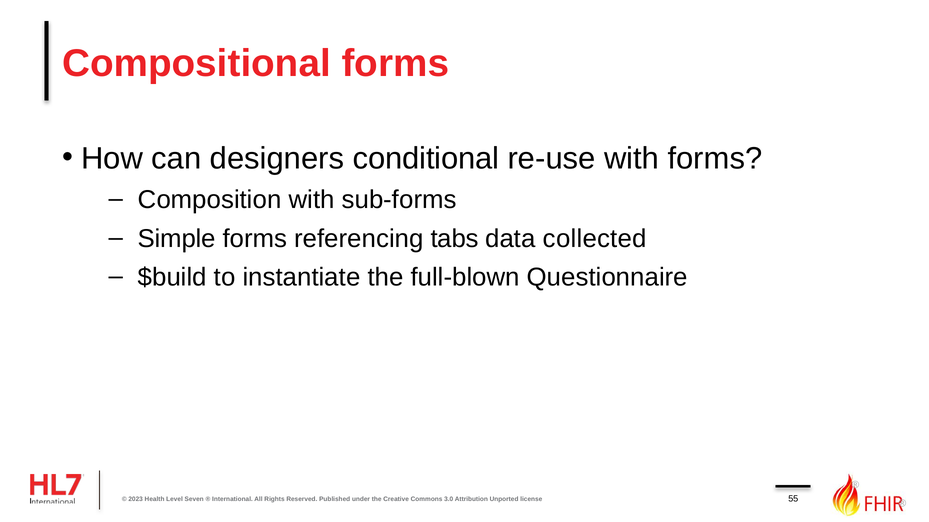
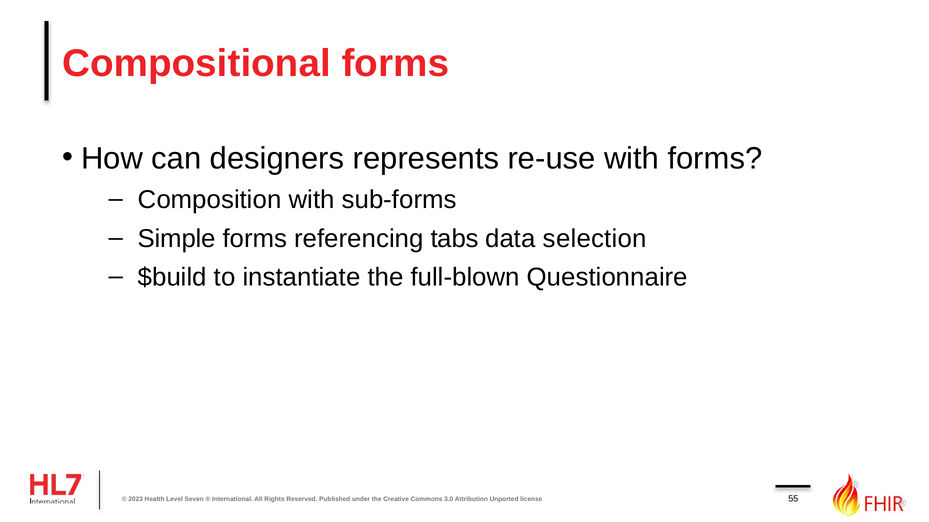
conditional: conditional -> represents
collected: collected -> selection
